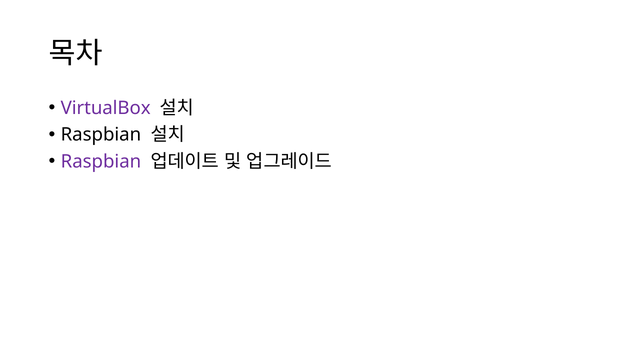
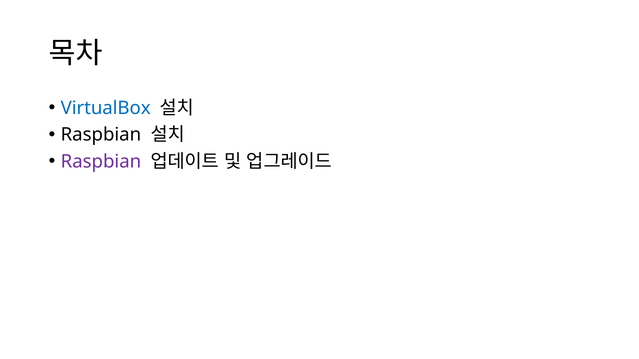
VirtualBox colour: purple -> blue
